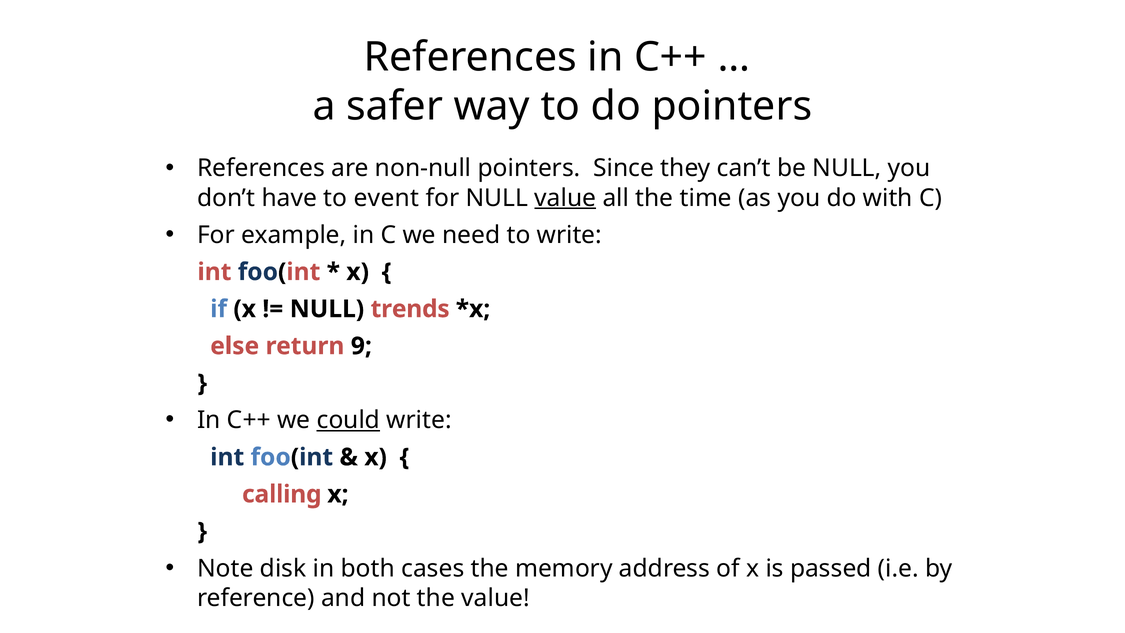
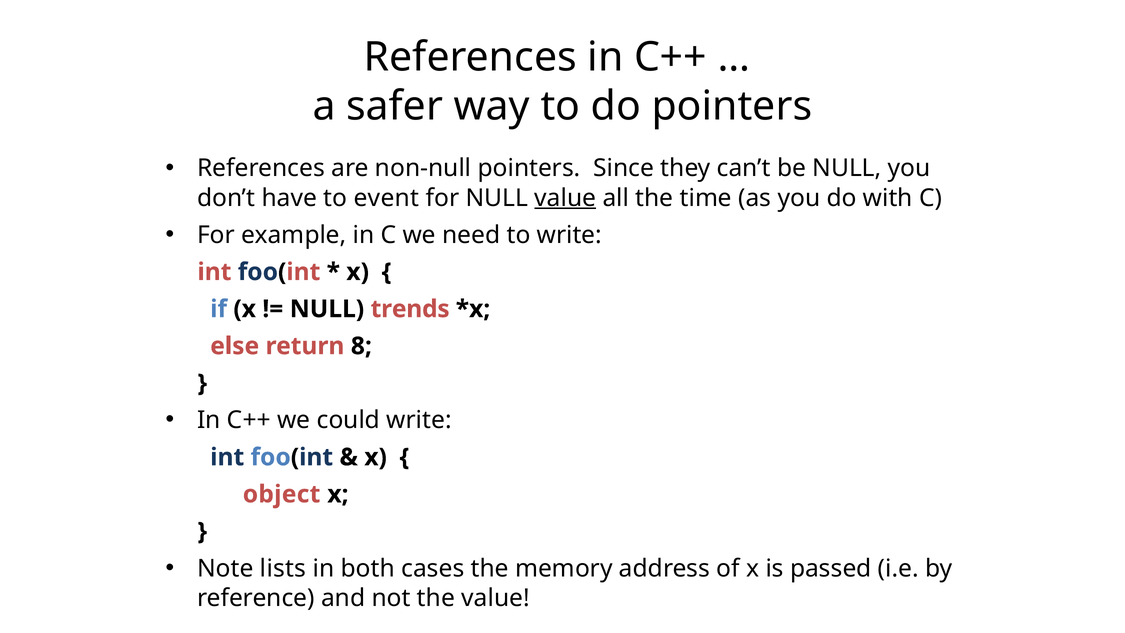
9: 9 -> 8
could underline: present -> none
calling: calling -> object
disk: disk -> lists
